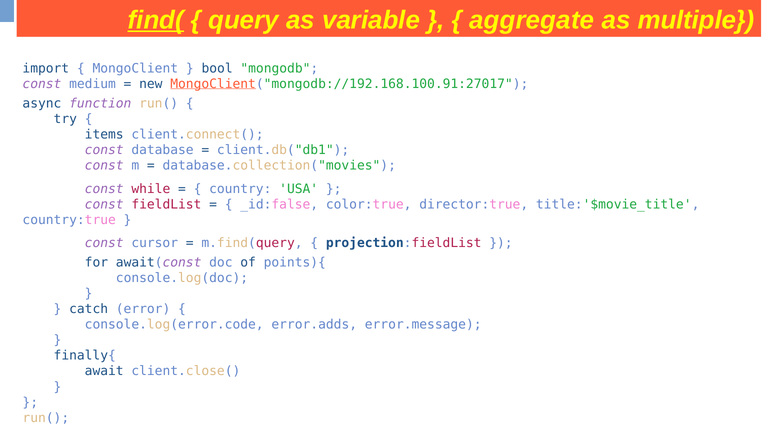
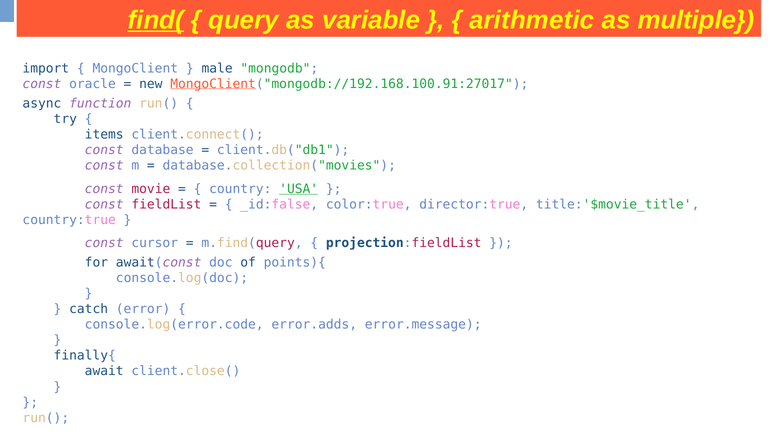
aggregate: aggregate -> arithmetic
bool: bool -> male
medium: medium -> oracle
while: while -> movie
USA underline: none -> present
